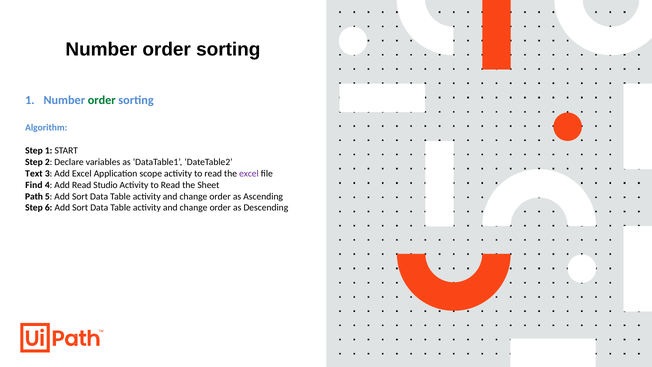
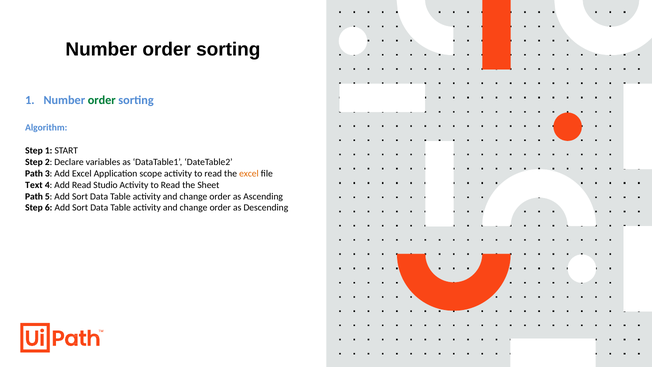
Text at (34, 173): Text -> Path
excel at (249, 173) colour: purple -> orange
Find: Find -> Text
